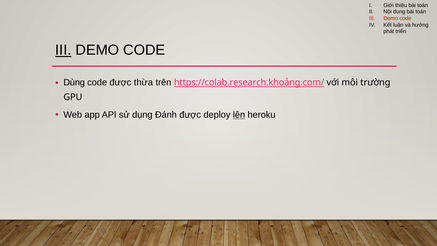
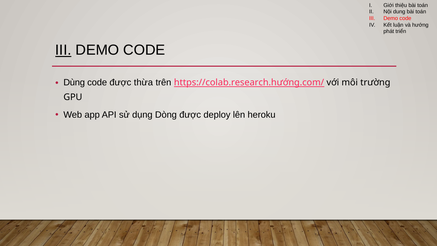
https://colab.research.khoảng.com/: https://colab.research.khoảng.com/ -> https://colab.research.hướng.com/
Đánh: Đánh -> Dòng
lên underline: present -> none
